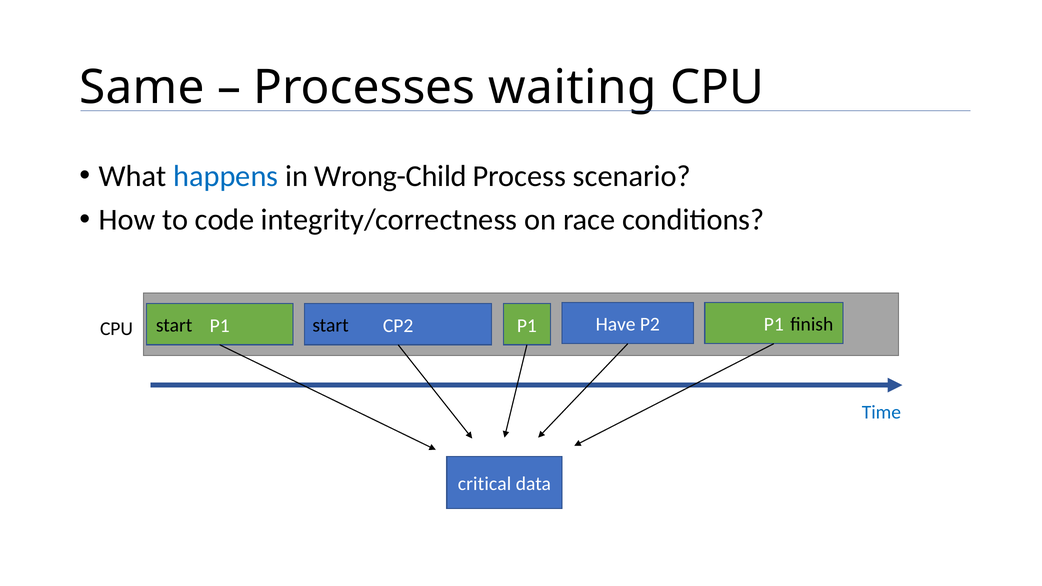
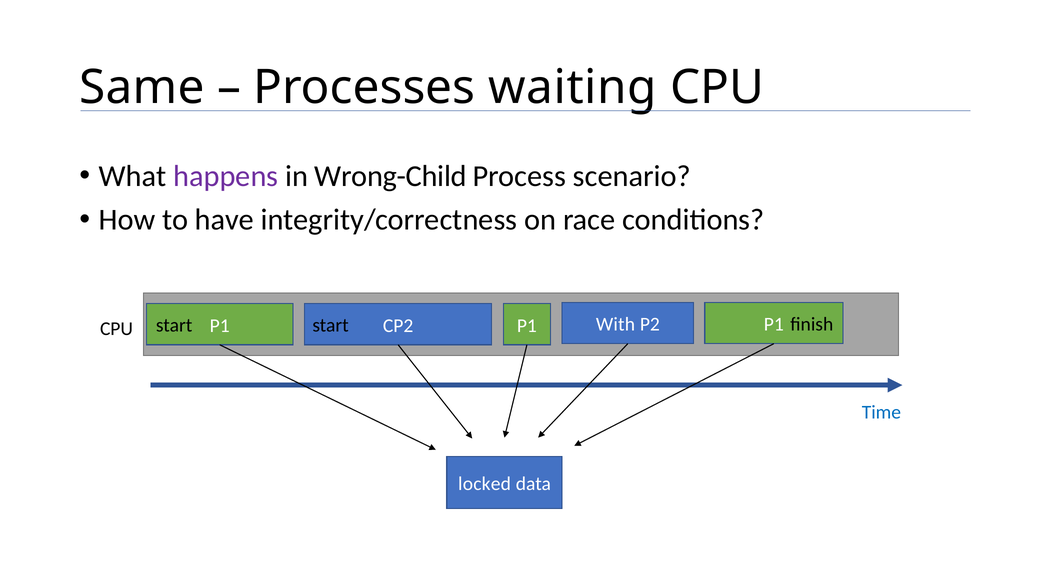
happens colour: blue -> purple
code: code -> have
Have: Have -> With
critical: critical -> locked
